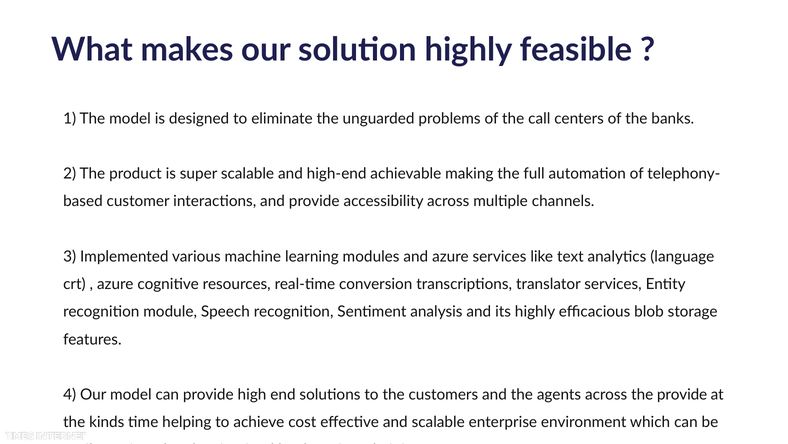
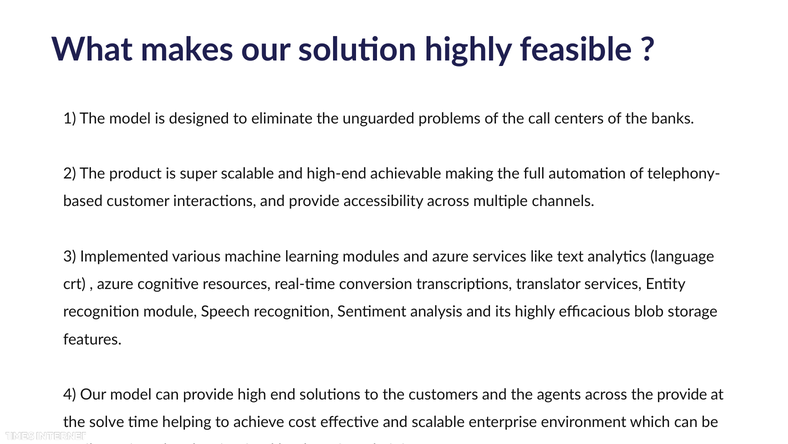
kinds: kinds -> solve
